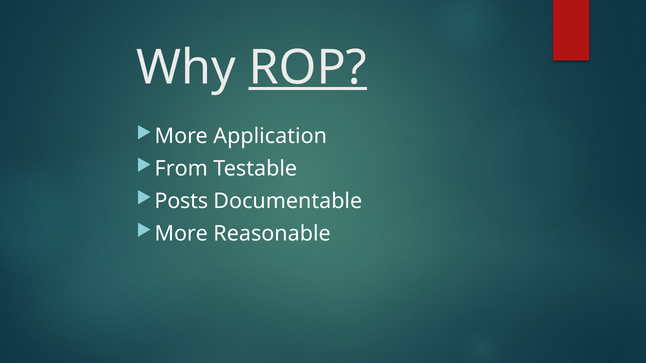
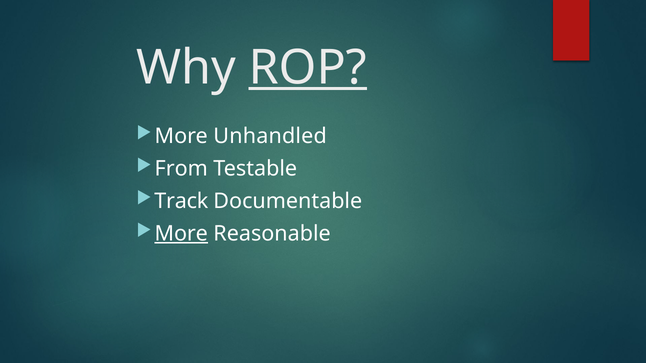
Application: Application -> Unhandled
Posts: Posts -> Track
More at (181, 234) underline: none -> present
